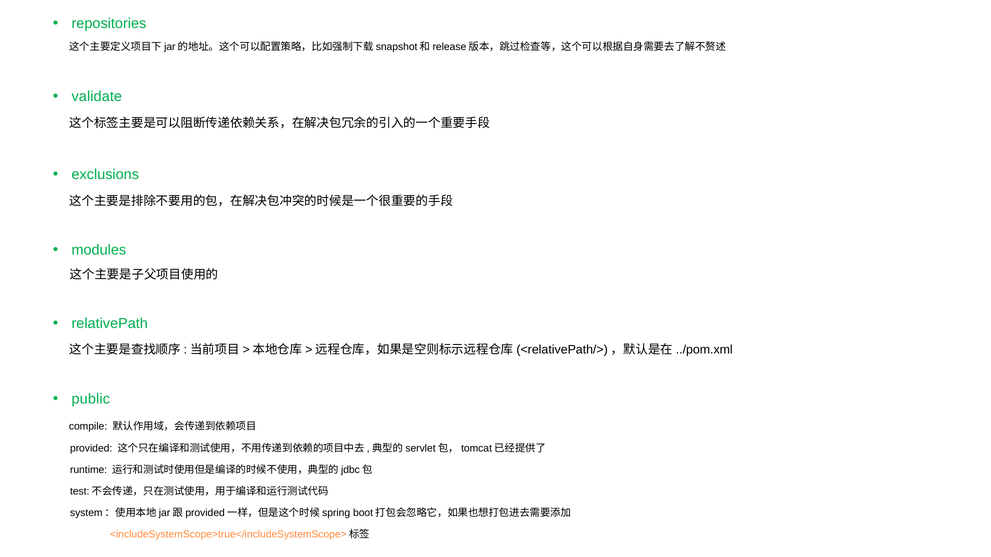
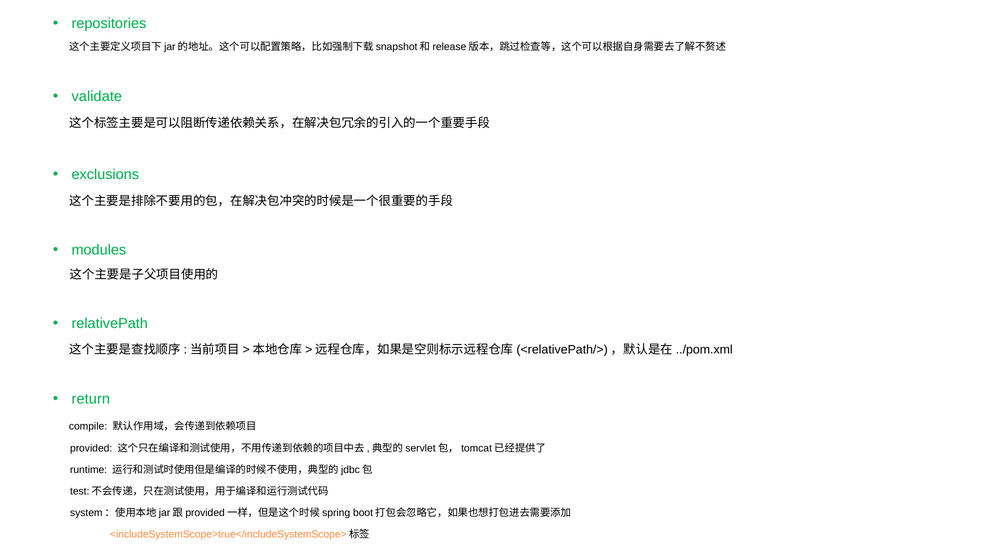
public: public -> return
